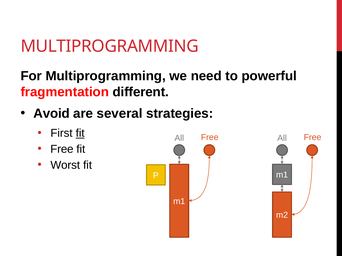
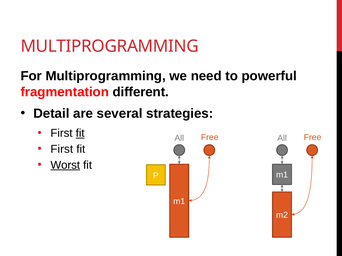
Avoid: Avoid -> Detail
Free at (62, 149): Free -> First
Worst underline: none -> present
